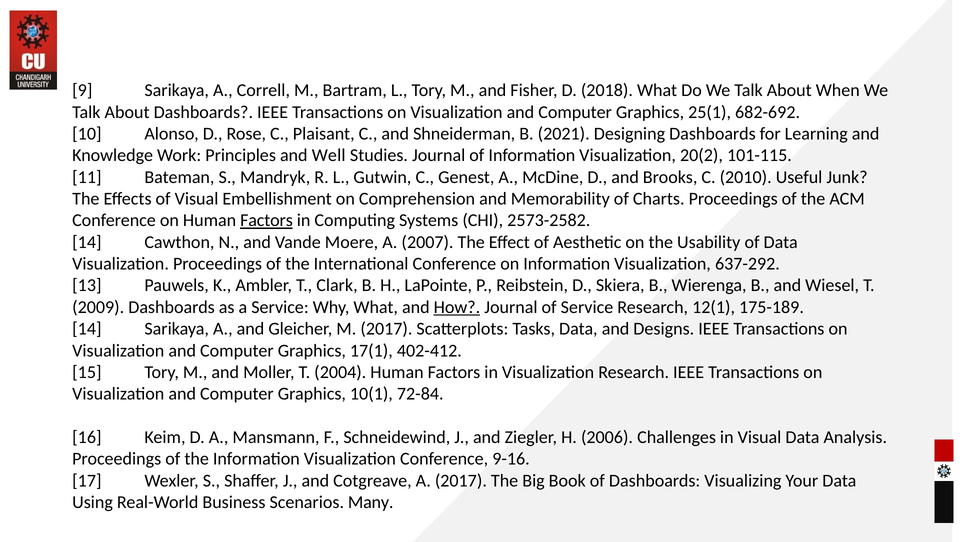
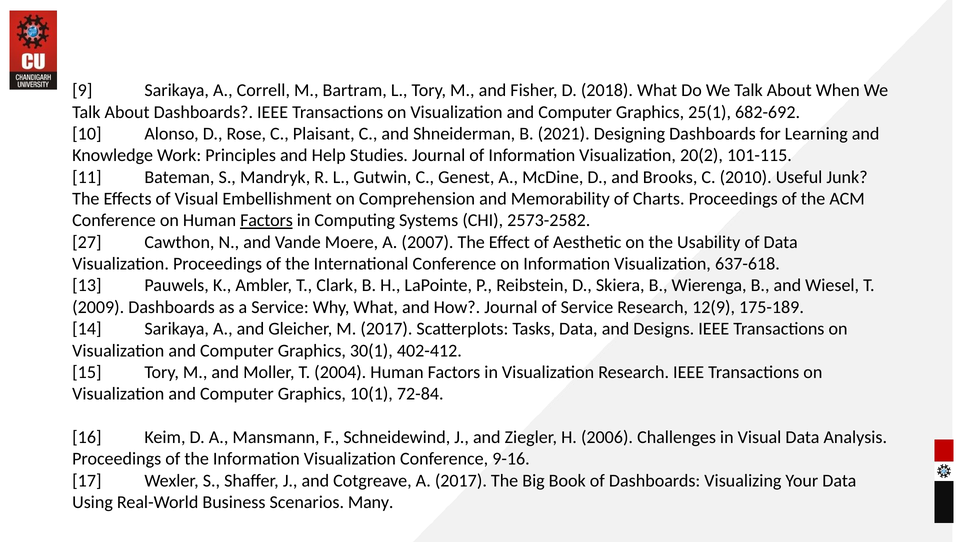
Well: Well -> Help
14 at (87, 242): 14 -> 27
637-292: 637-292 -> 637-618
How underline: present -> none
12(1: 12(1 -> 12(9
17(1: 17(1 -> 30(1
